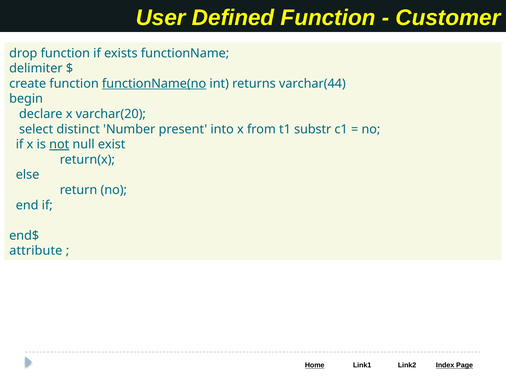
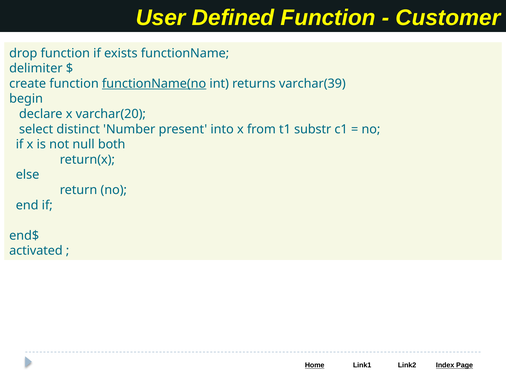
varchar(44: varchar(44 -> varchar(39
not underline: present -> none
exist: exist -> both
attribute: attribute -> activated
